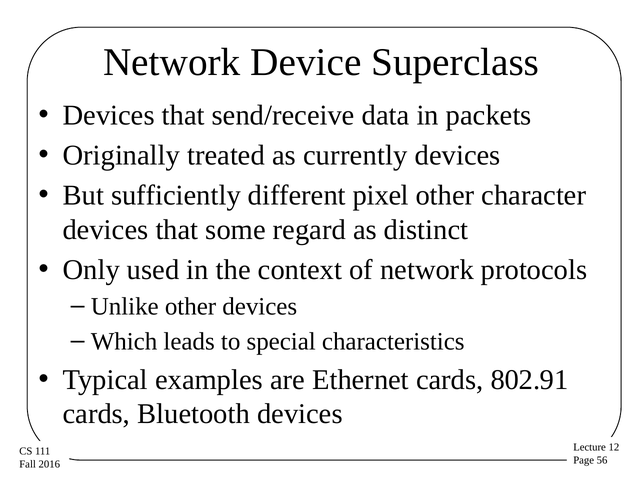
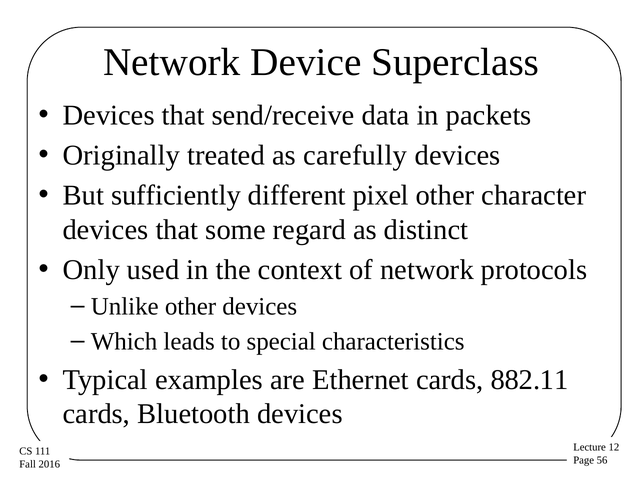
currently: currently -> carefully
802.91: 802.91 -> 882.11
